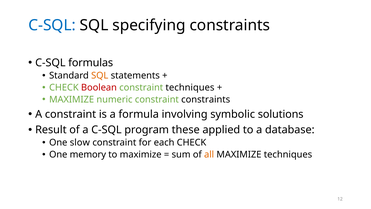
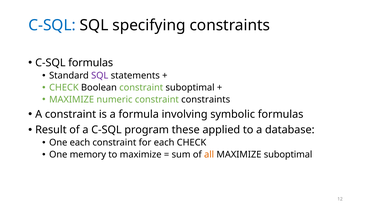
SQL at (100, 76) colour: orange -> purple
Boolean colour: red -> black
constraint techniques: techniques -> suboptimal
symbolic solutions: solutions -> formulas
One slow: slow -> each
MAXIMIZE techniques: techniques -> suboptimal
